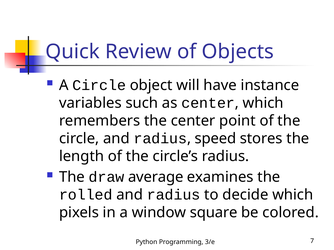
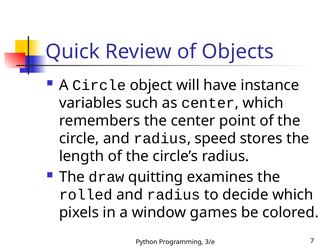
average: average -> quitting
square: square -> games
